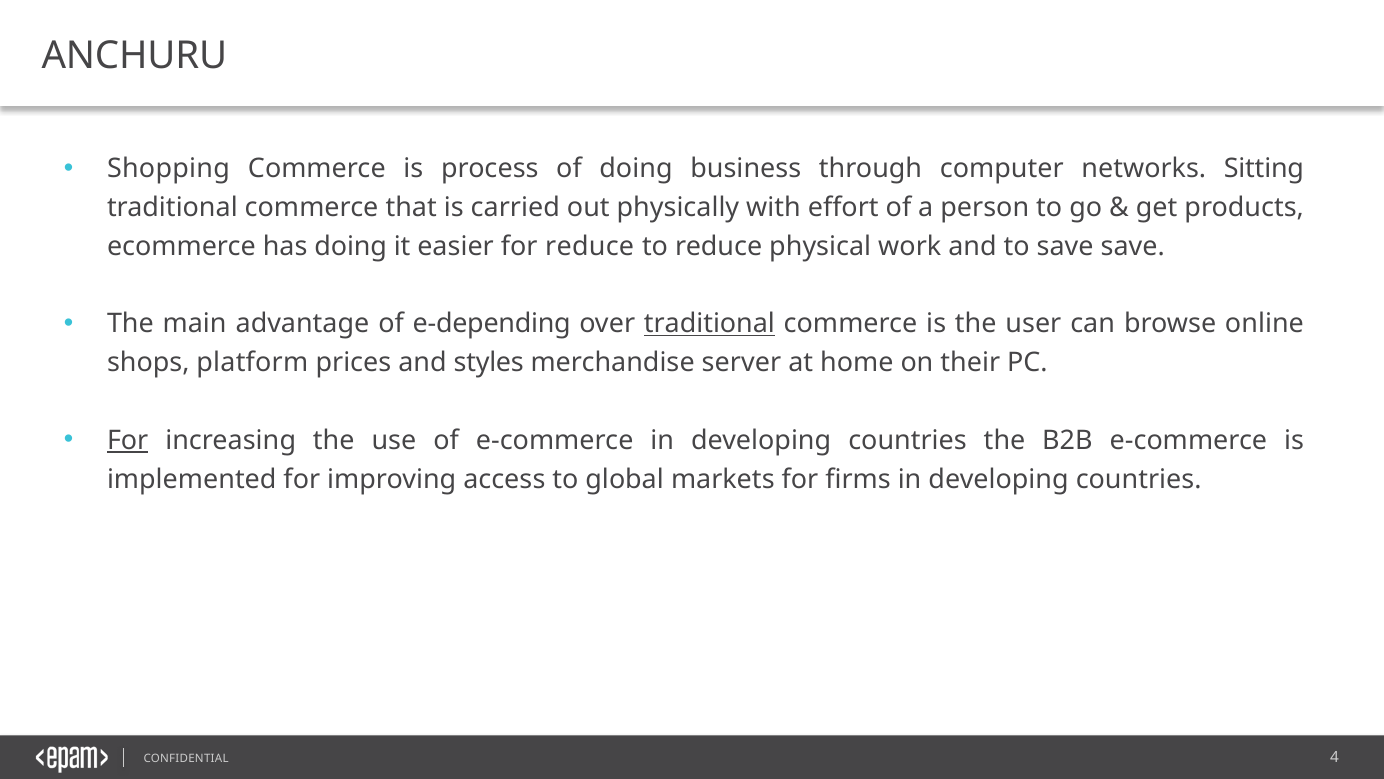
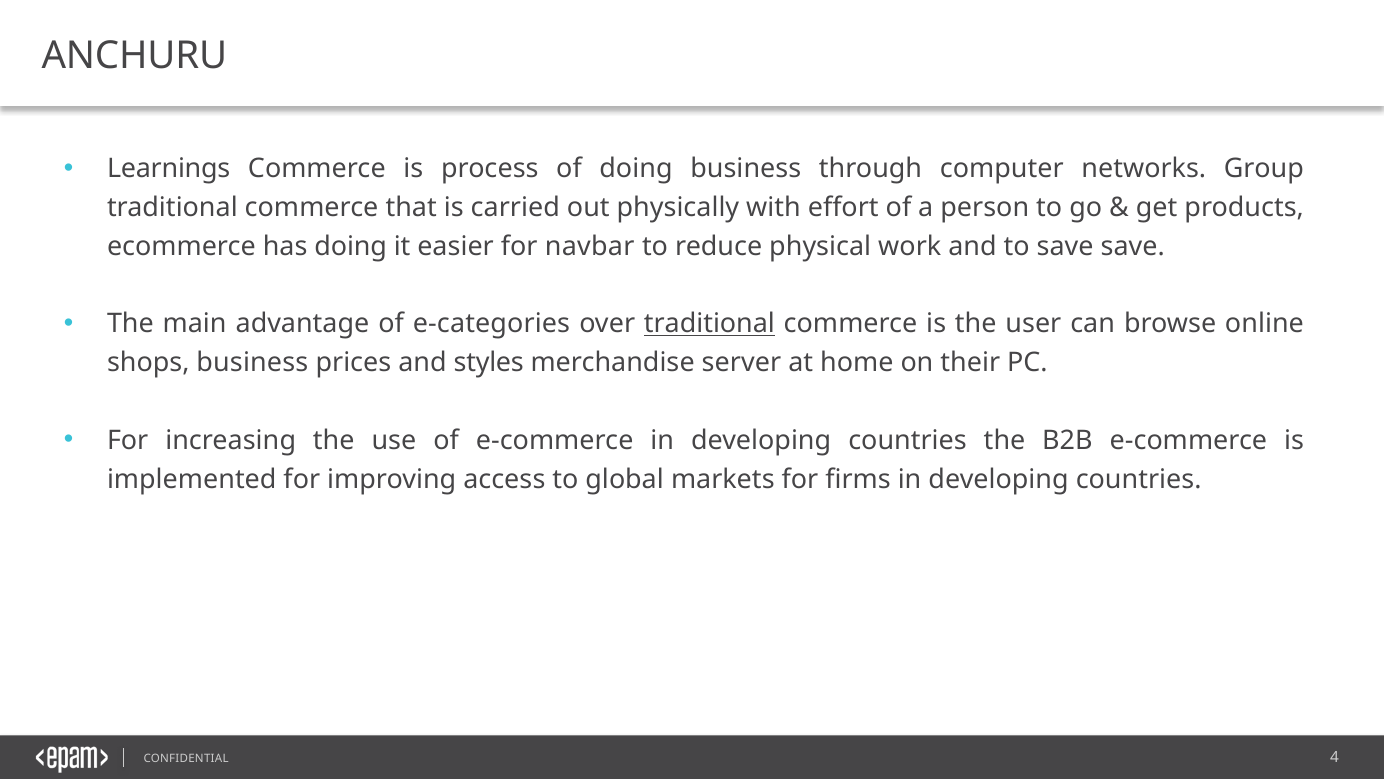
Shopping: Shopping -> Learnings
Sitting: Sitting -> Group
for reduce: reduce -> navbar
e-depending: e-depending -> e-categories
shops platform: platform -> business
For at (128, 440) underline: present -> none
